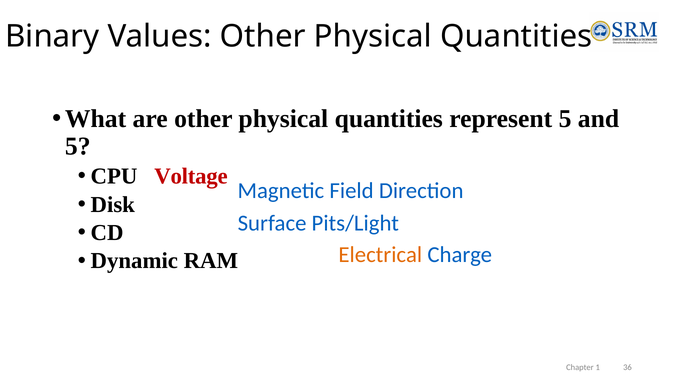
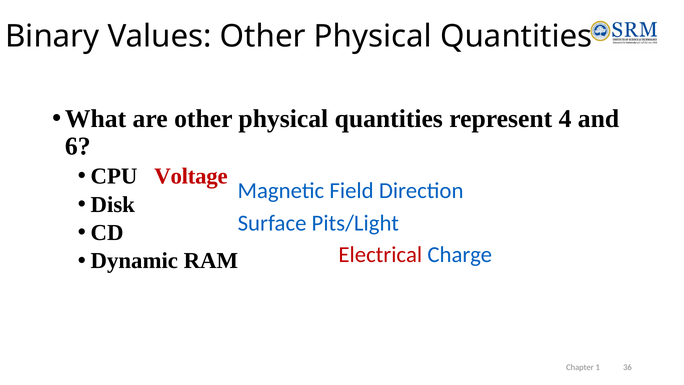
represent 5: 5 -> 4
5 at (78, 146): 5 -> 6
Electrical colour: orange -> red
